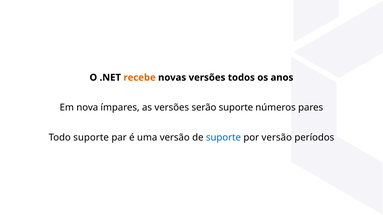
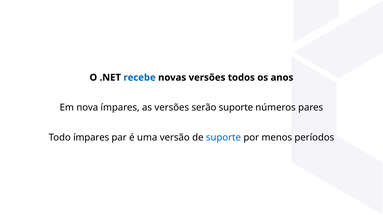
recebe colour: orange -> blue
Todo suporte: suporte -> ímpares
por versão: versão -> menos
